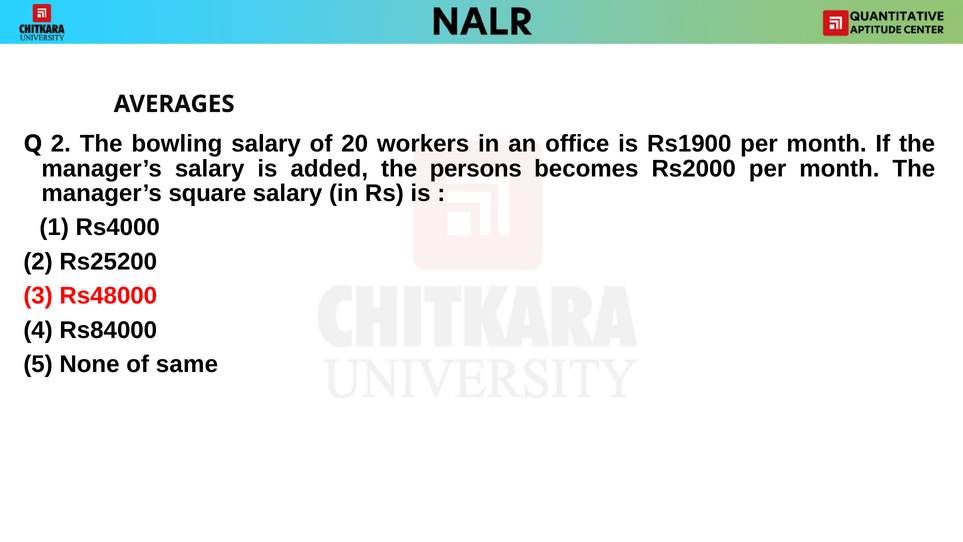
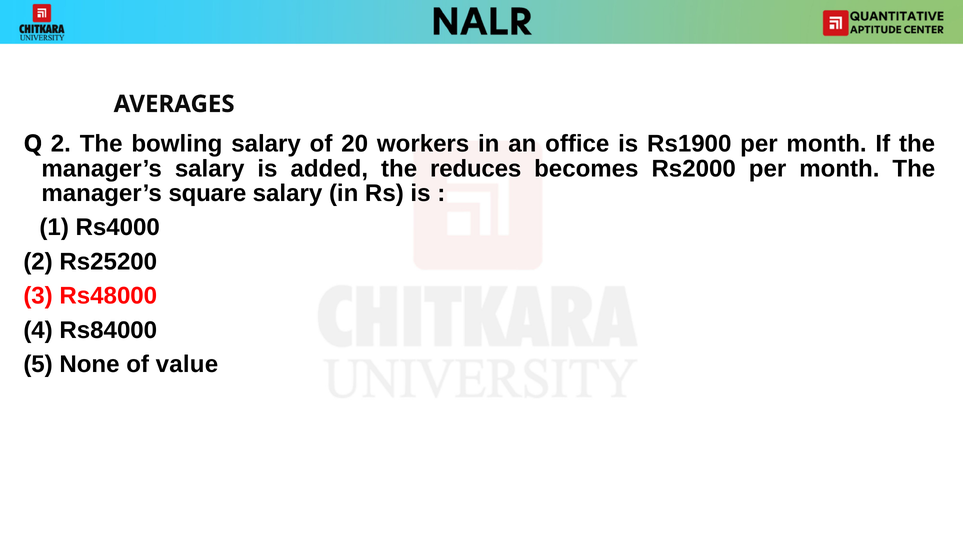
persons: persons -> reduces
same: same -> value
